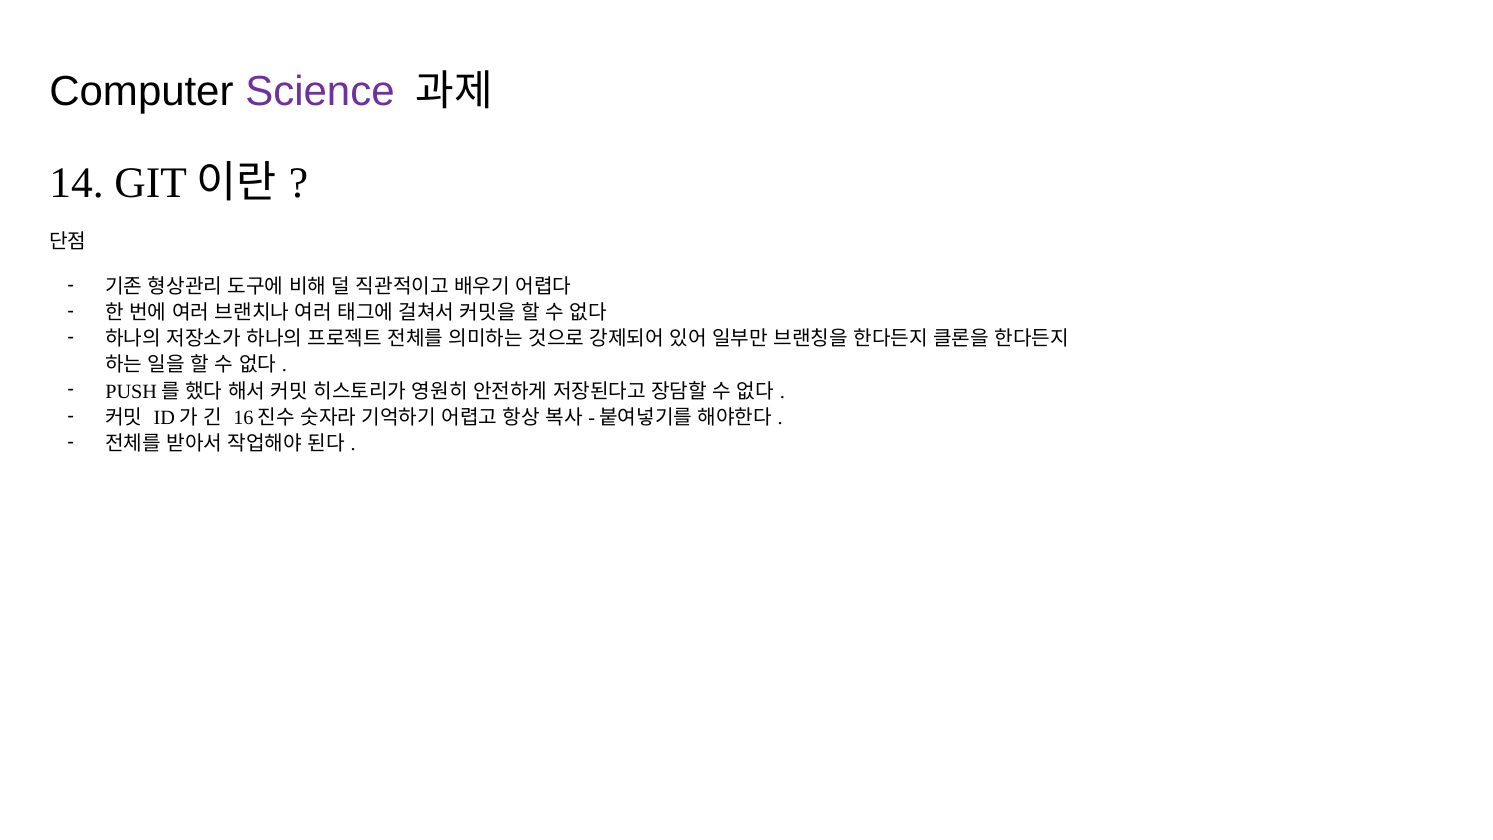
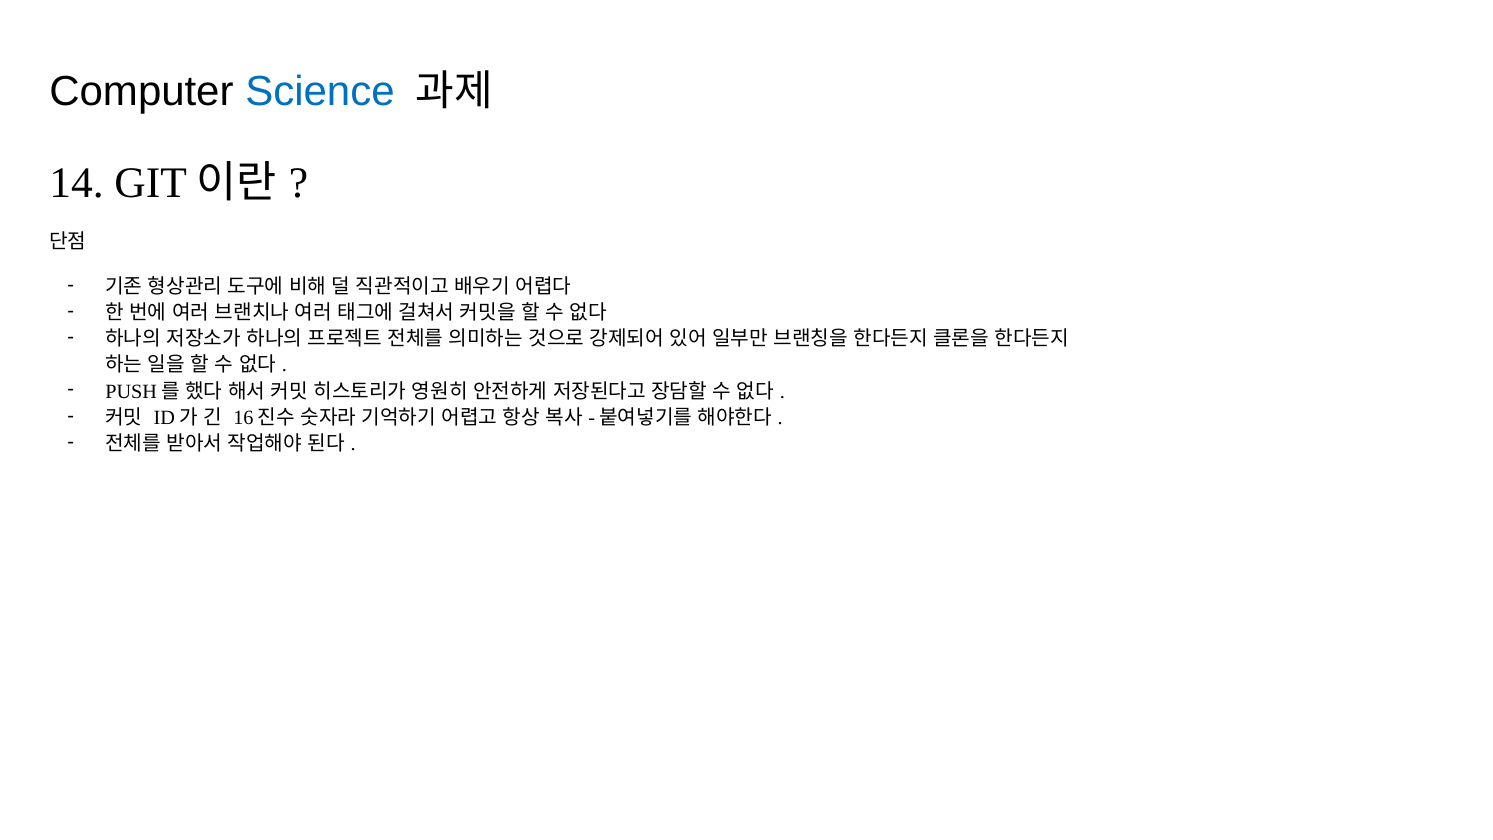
Science colour: purple -> blue
